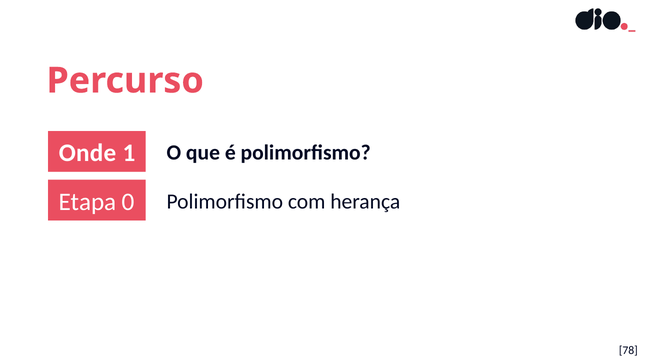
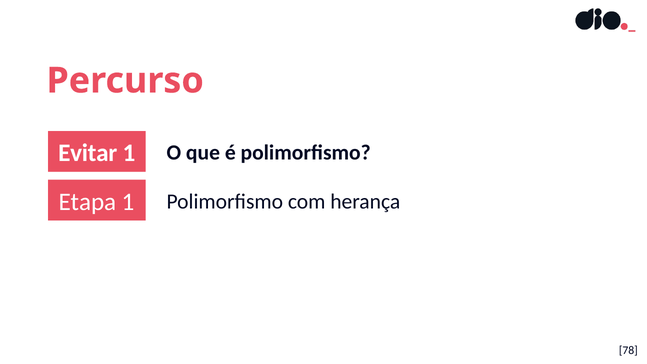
Onde: Onde -> Evitar
Etapa 0: 0 -> 1
